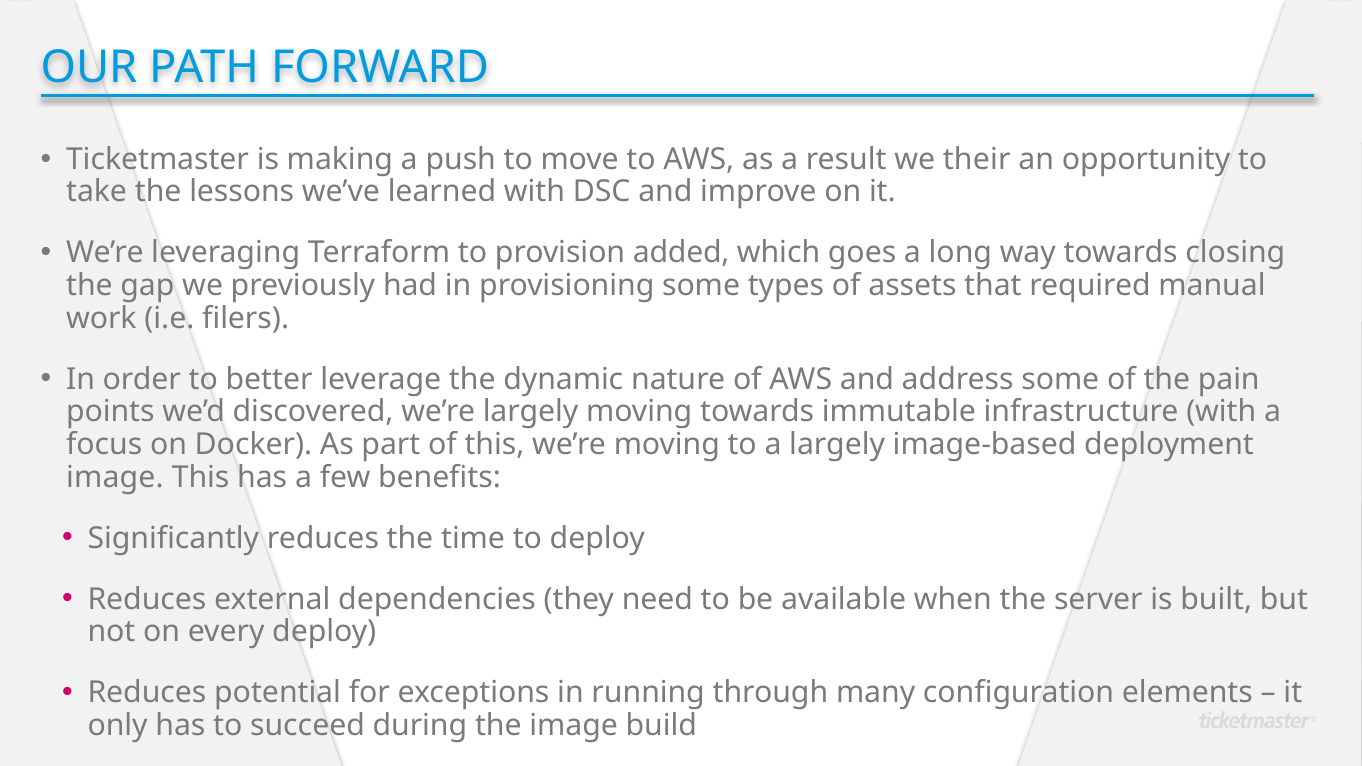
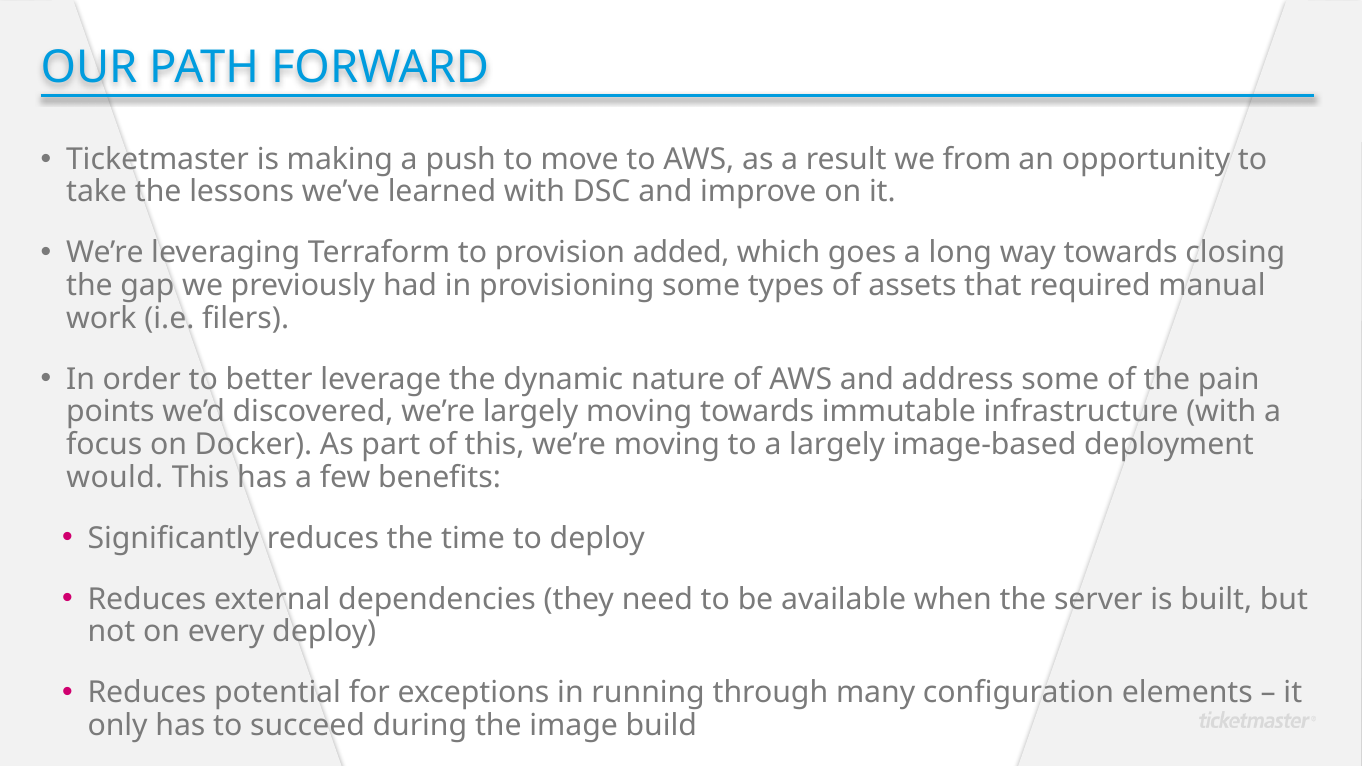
their: their -> from
image at (115, 477): image -> would
